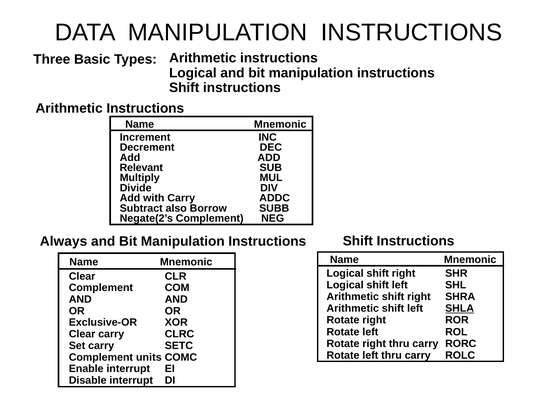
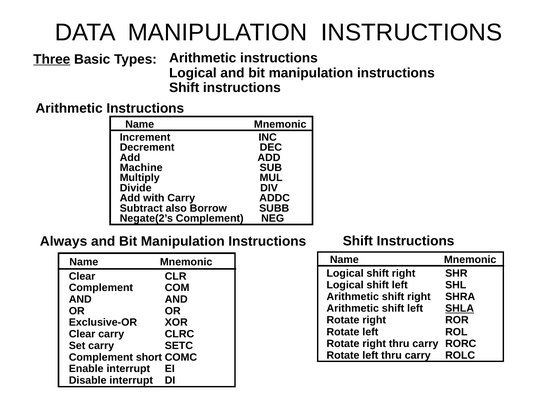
Three underline: none -> present
Relevant: Relevant -> Machine
units: units -> short
